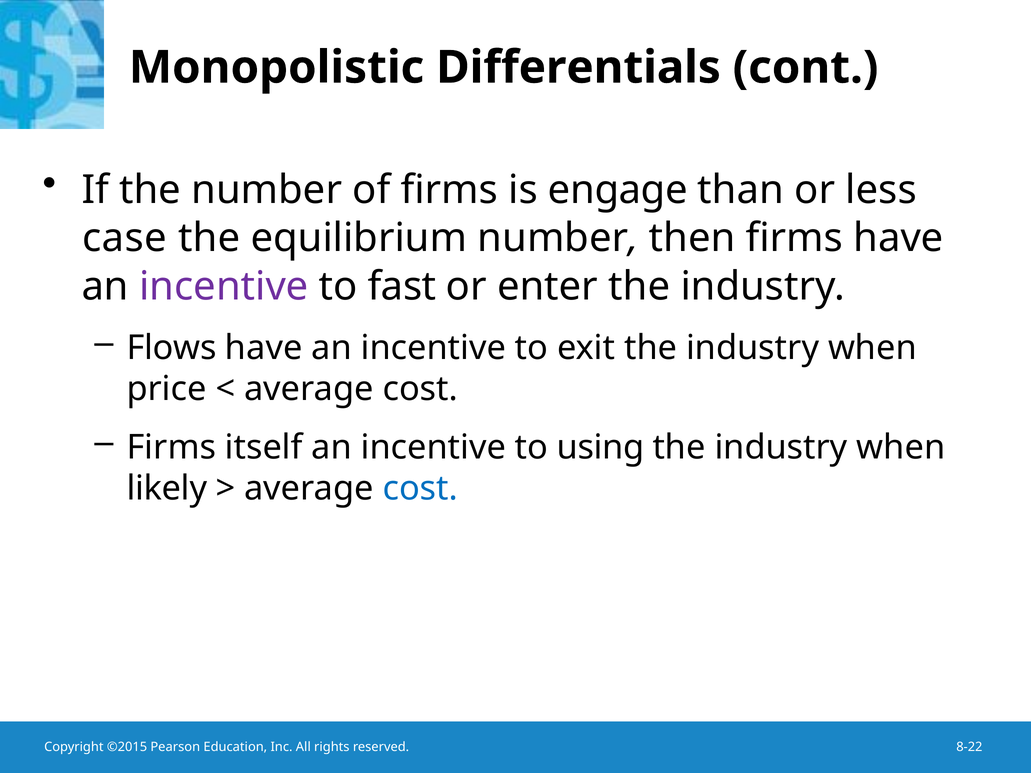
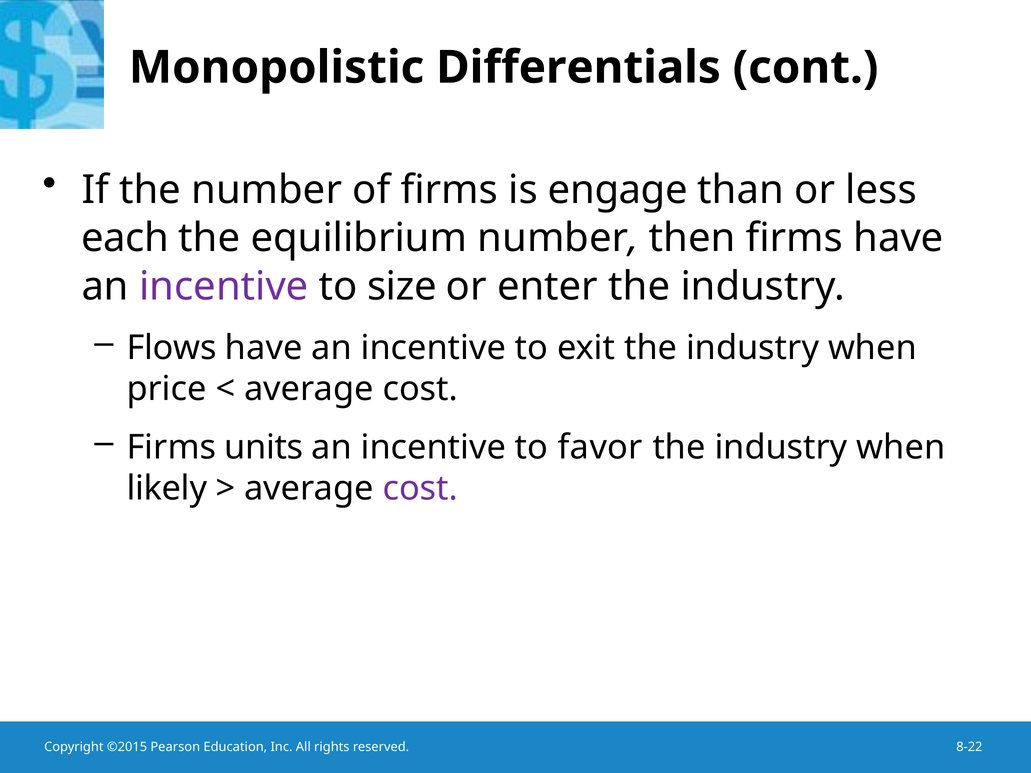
case: case -> each
fast: fast -> size
itself: itself -> units
using: using -> favor
cost at (420, 489) colour: blue -> purple
